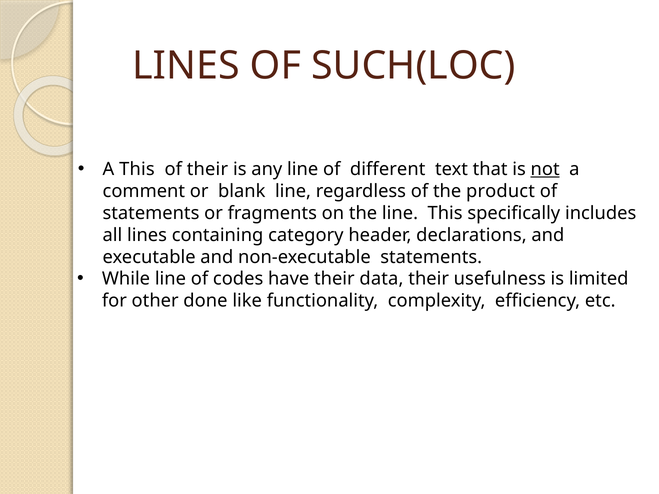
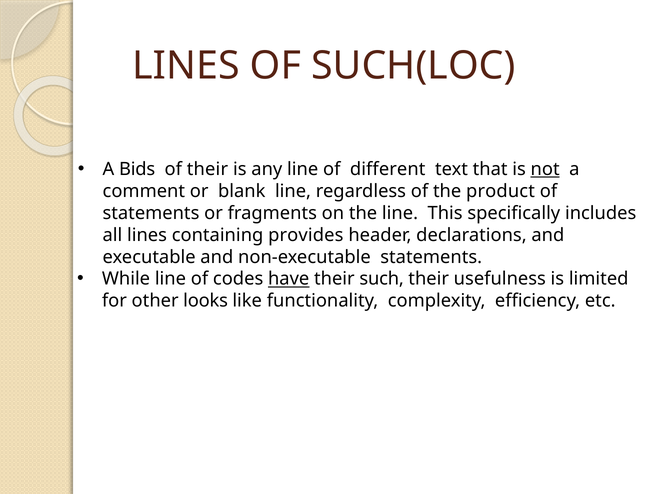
A This: This -> Bids
category: category -> provides
have underline: none -> present
data: data -> such
done: done -> looks
